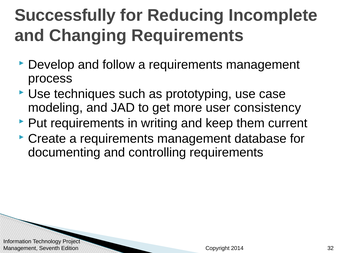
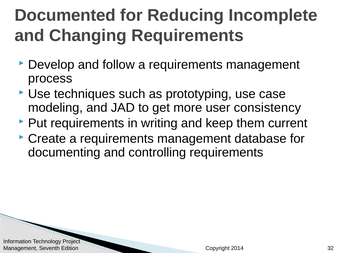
Successfully: Successfully -> Documented
